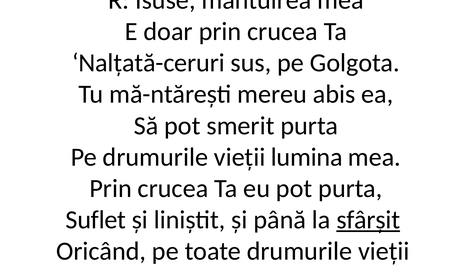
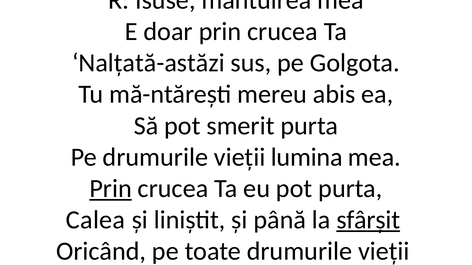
Nalțată-ceruri: Nalțată-ceruri -> Nalțată-astăzi
Prin at (111, 189) underline: none -> present
Suflet: Suflet -> Calea
